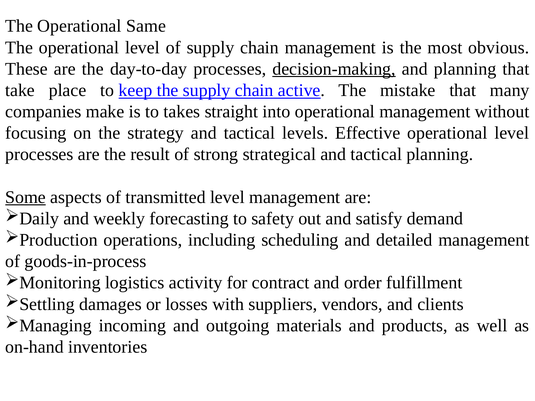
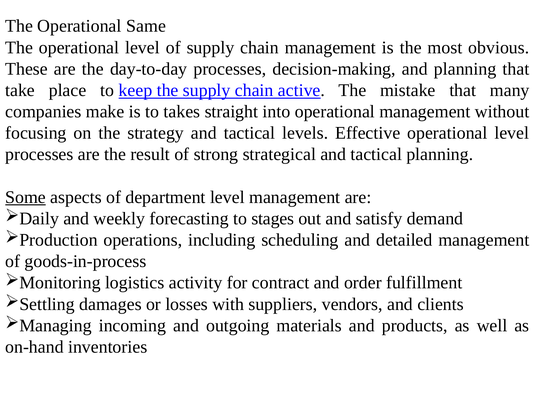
decision-making underline: present -> none
transmitted: transmitted -> department
safety: safety -> stages
